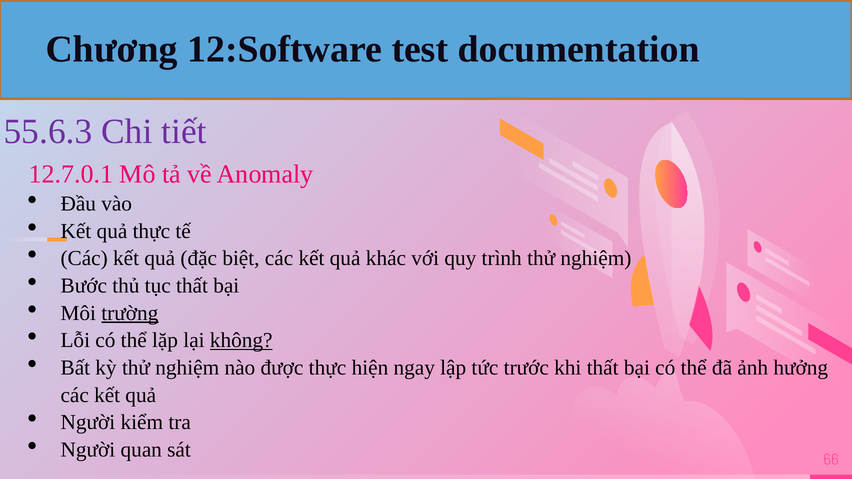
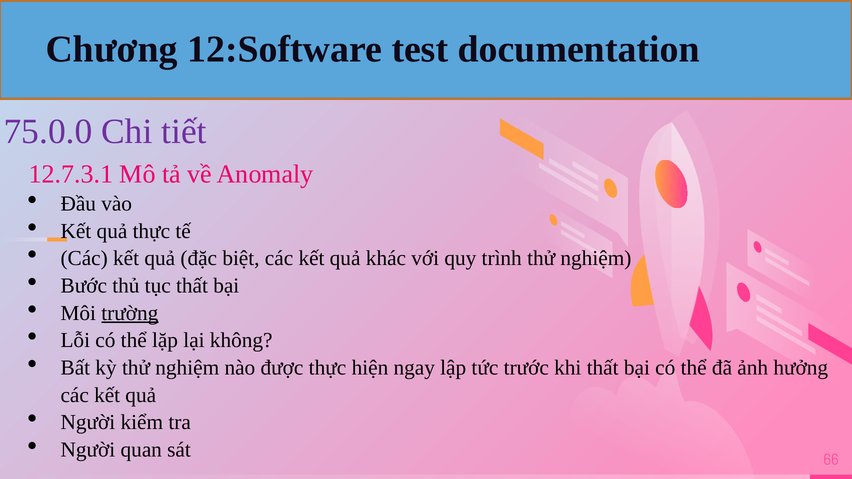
55.6.3: 55.6.3 -> 75.0.0
12.7.0.1: 12.7.0.1 -> 12.7.3.1
không underline: present -> none
